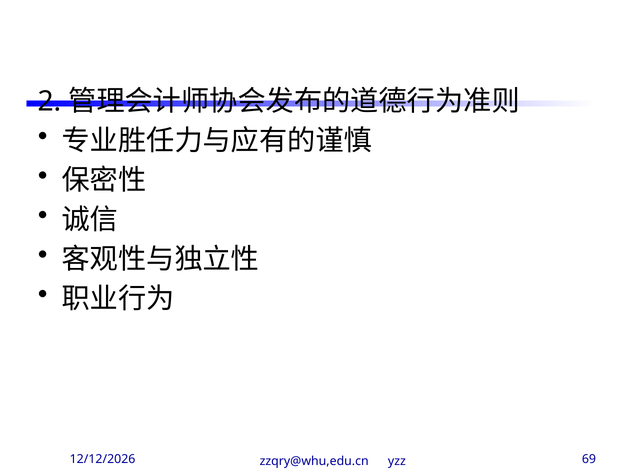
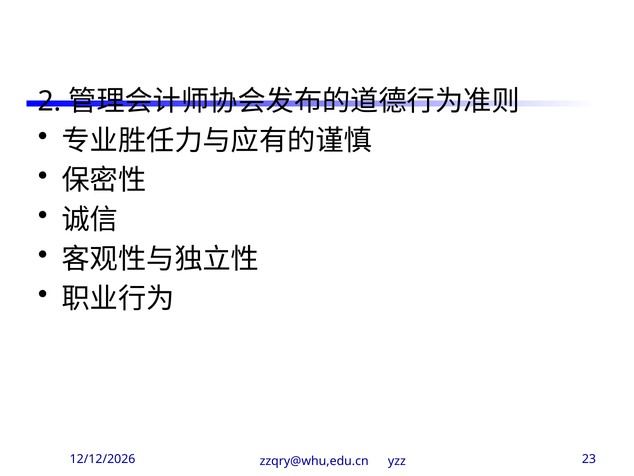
69: 69 -> 23
